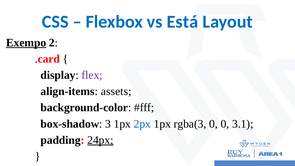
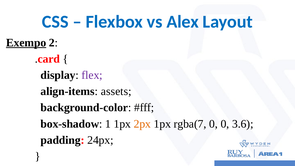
Está: Está -> Alex
3: 3 -> 1
2px colour: blue -> orange
rgba(3: rgba(3 -> rgba(7
3.1: 3.1 -> 3.6
24px underline: present -> none
